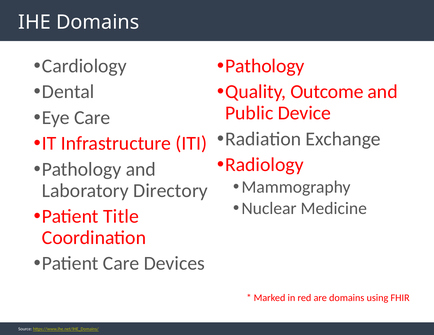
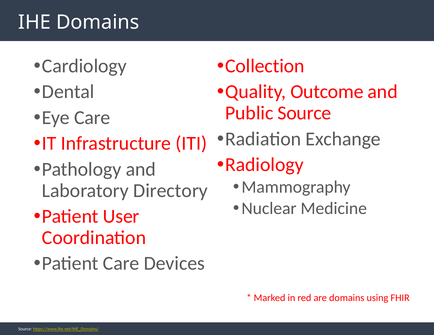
Pathology at (265, 66): Pathology -> Collection
Public Device: Device -> Source
Title: Title -> User
